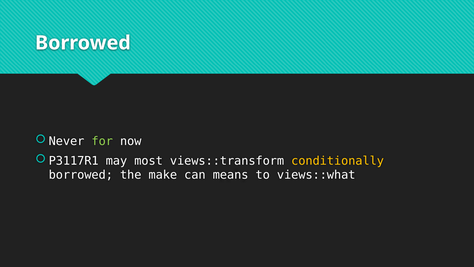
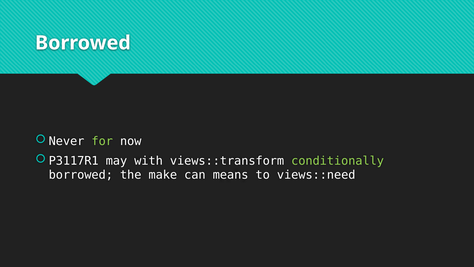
most: most -> with
conditionally colour: yellow -> light green
views::what: views::what -> views::need
